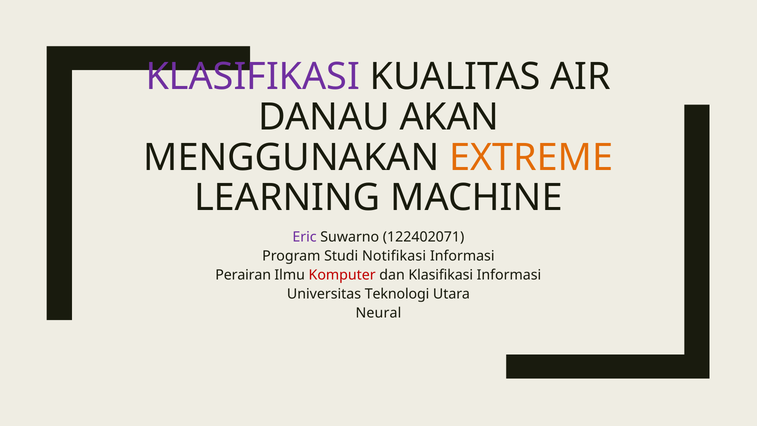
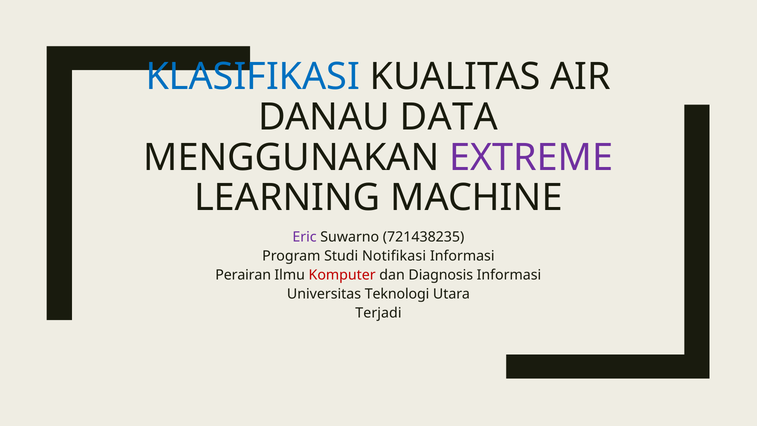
KLASIFIKASI at (253, 77) colour: purple -> blue
AKAN: AKAN -> DATA
EXTREME colour: orange -> purple
122402071: 122402071 -> 721438235
dan Klasifikasi: Klasifikasi -> Diagnosis
Neural: Neural -> Terjadi
